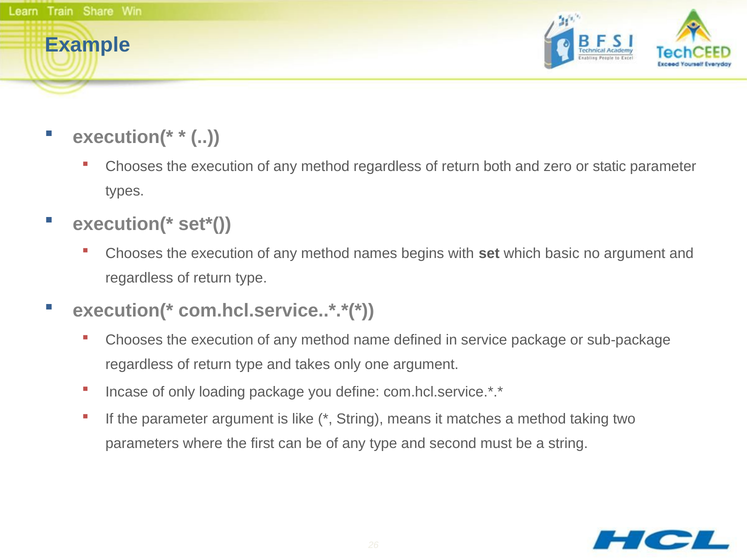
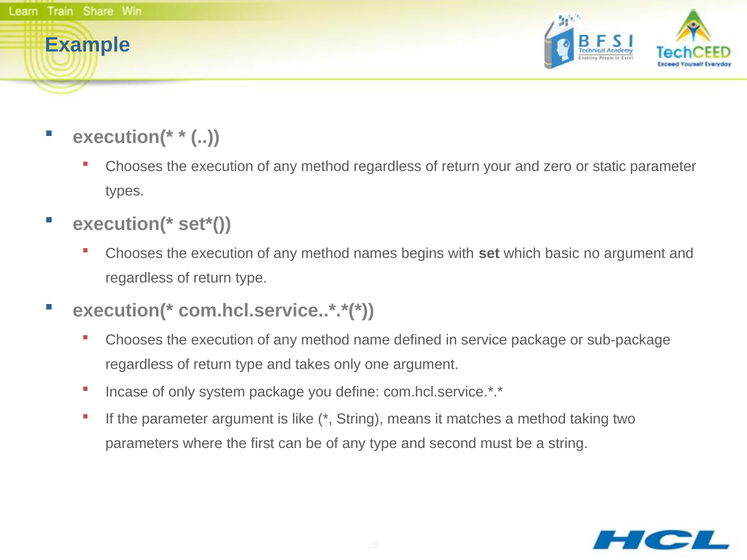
both: both -> your
loading: loading -> system
